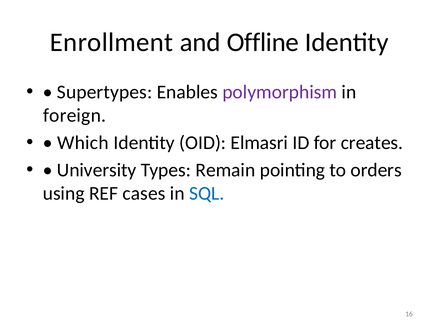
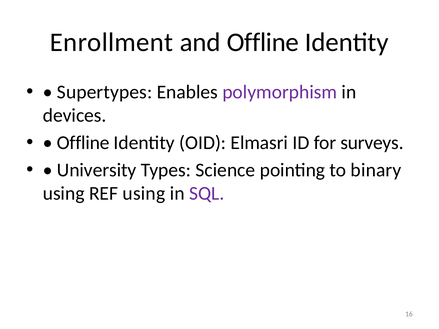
foreign: foreign -> devices
Which at (83, 143): Which -> Offline
creates: creates -> surveys
Remain: Remain -> Science
orders: orders -> binary
REF cases: cases -> using
SQL colour: blue -> purple
